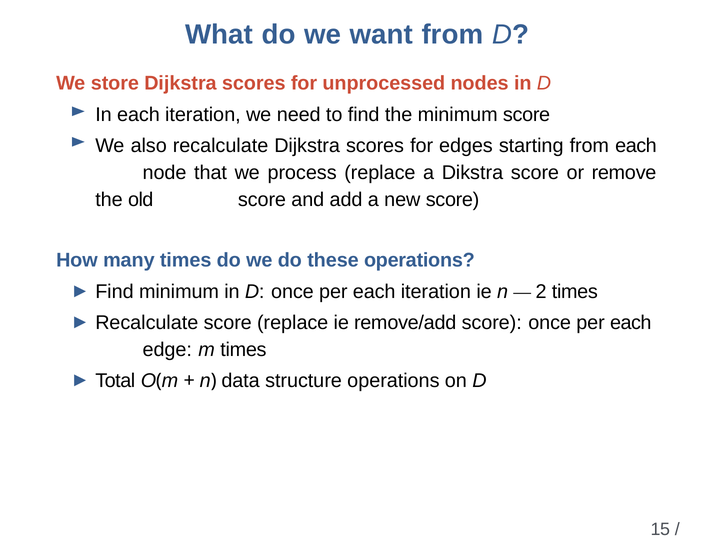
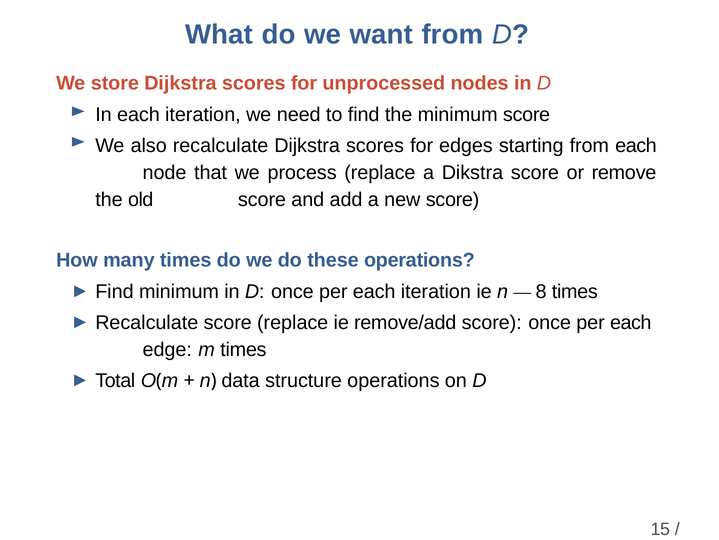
2: 2 -> 8
